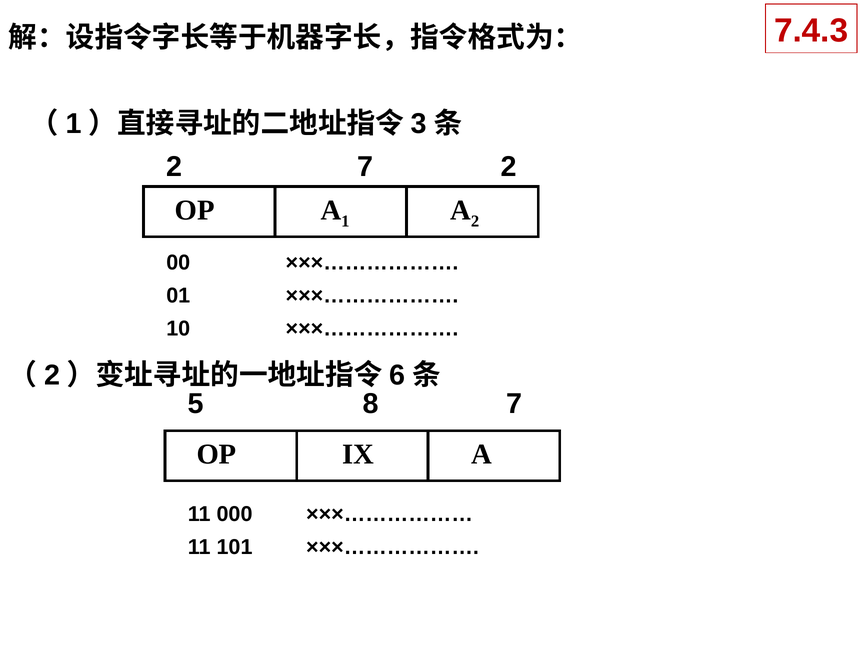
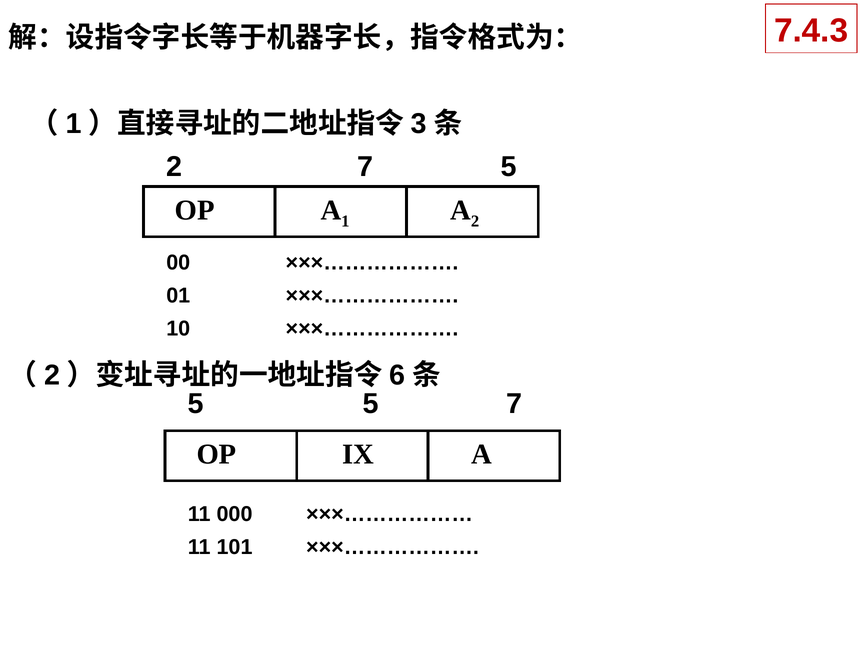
7 2: 2 -> 5
5 8: 8 -> 5
